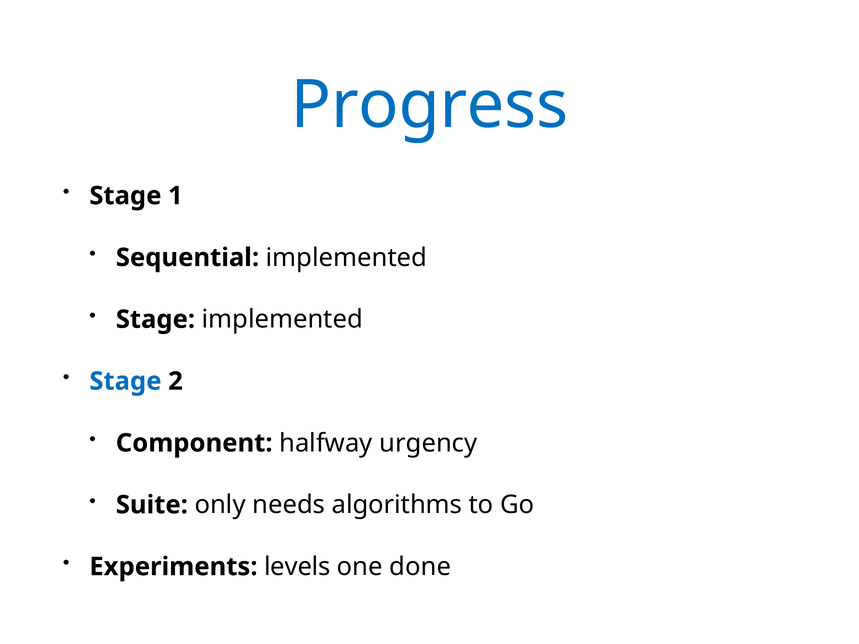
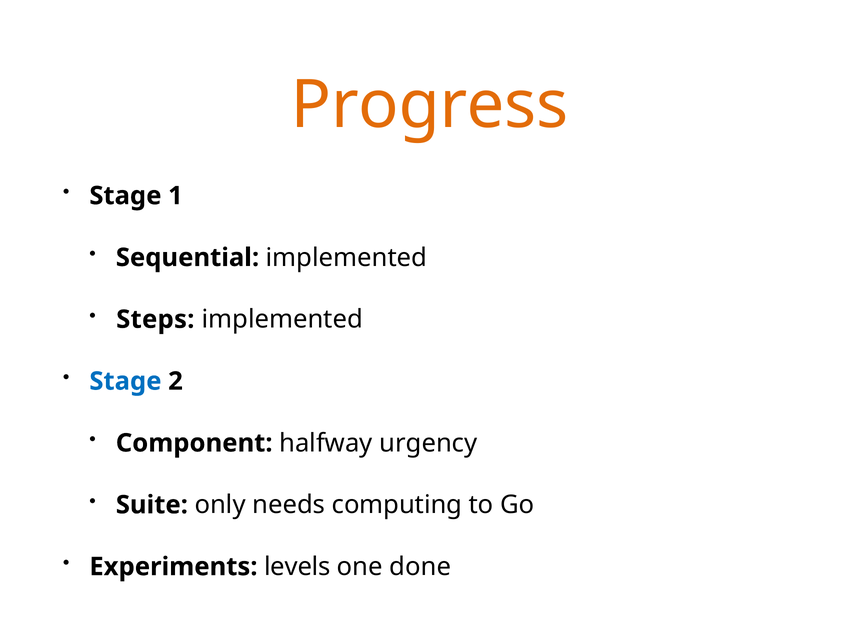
Progress colour: blue -> orange
Stage at (155, 320): Stage -> Steps
algorithms: algorithms -> computing
